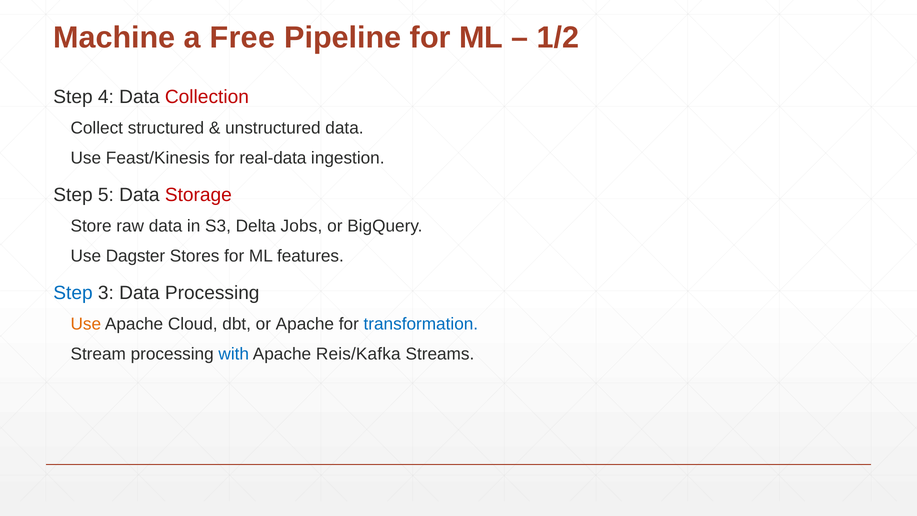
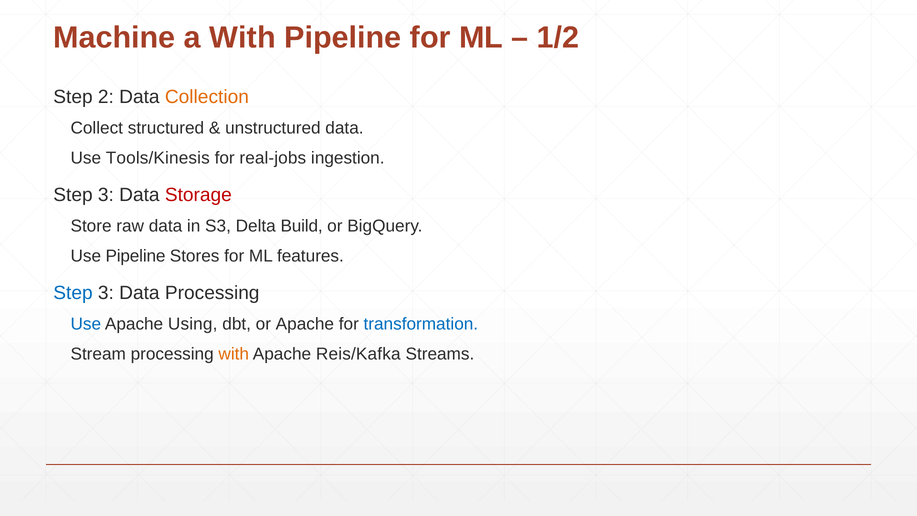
a Free: Free -> With
4: 4 -> 2
Collection colour: red -> orange
Feast/Kinesis: Feast/Kinesis -> Tools/Kinesis
real-data: real-data -> real-jobs
5 at (106, 195): 5 -> 3
Jobs: Jobs -> Build
Use Dagster: Dagster -> Pipeline
Use at (86, 324) colour: orange -> blue
Cloud: Cloud -> Using
with at (234, 354) colour: blue -> orange
